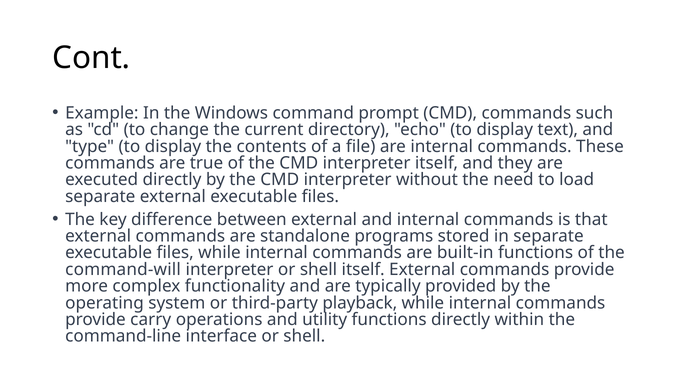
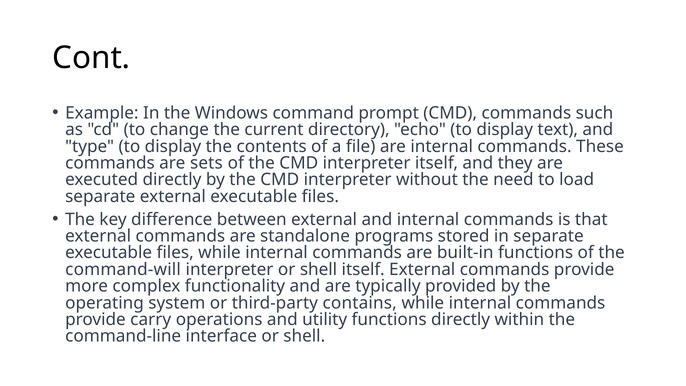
true: true -> sets
playback: playback -> contains
